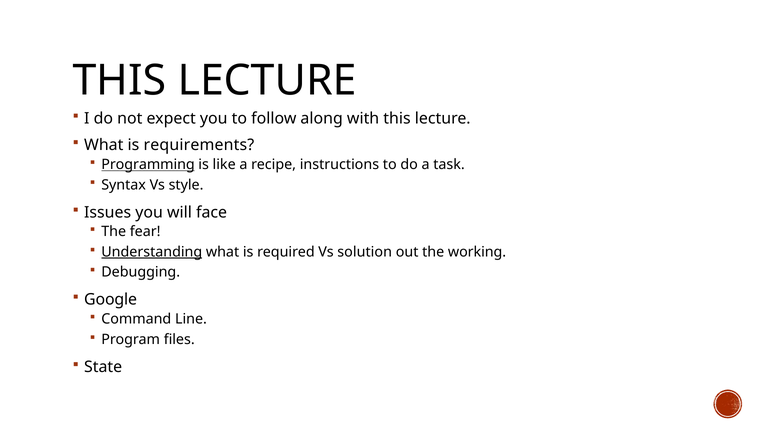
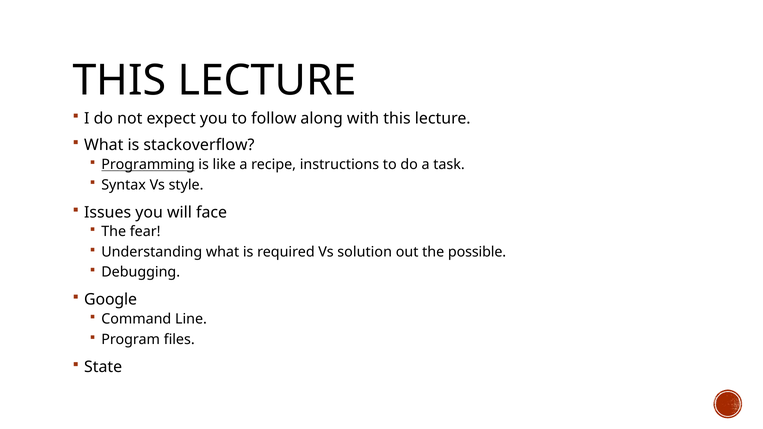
requirements: requirements -> stackoverflow
Understanding underline: present -> none
working: working -> possible
